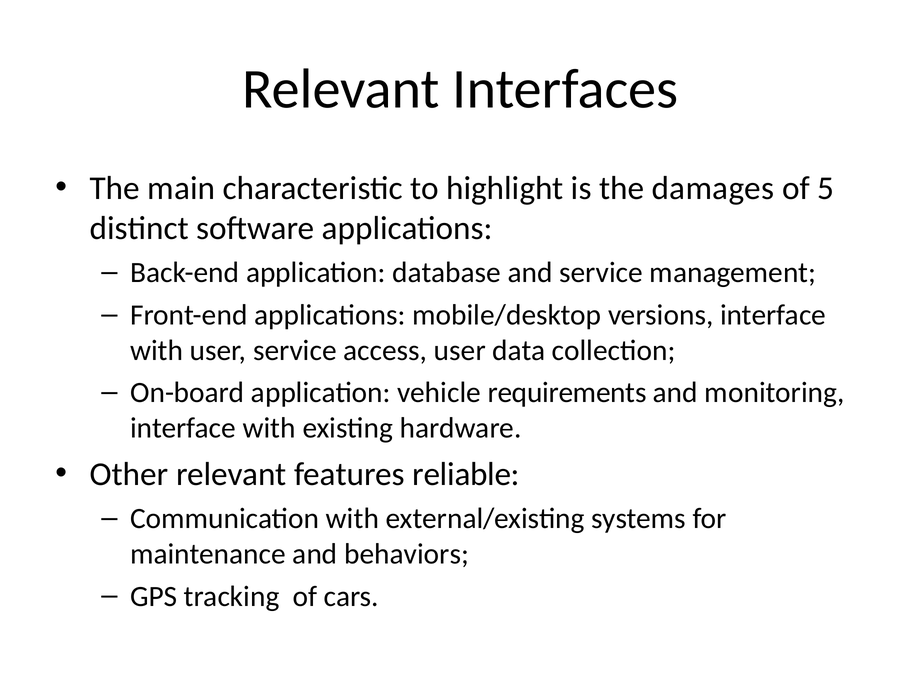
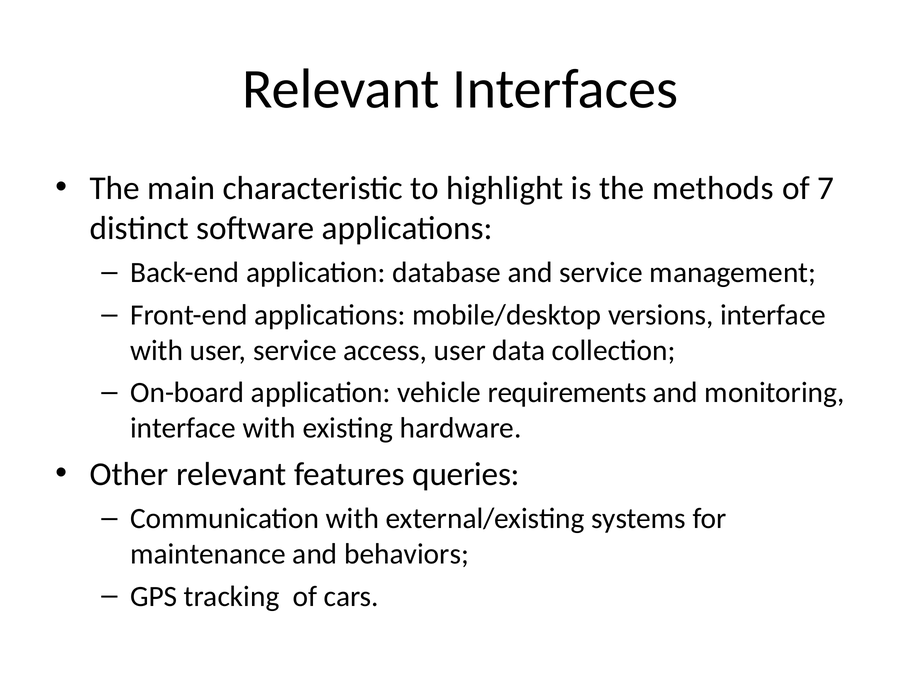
damages: damages -> methods
5: 5 -> 7
reliable: reliable -> queries
